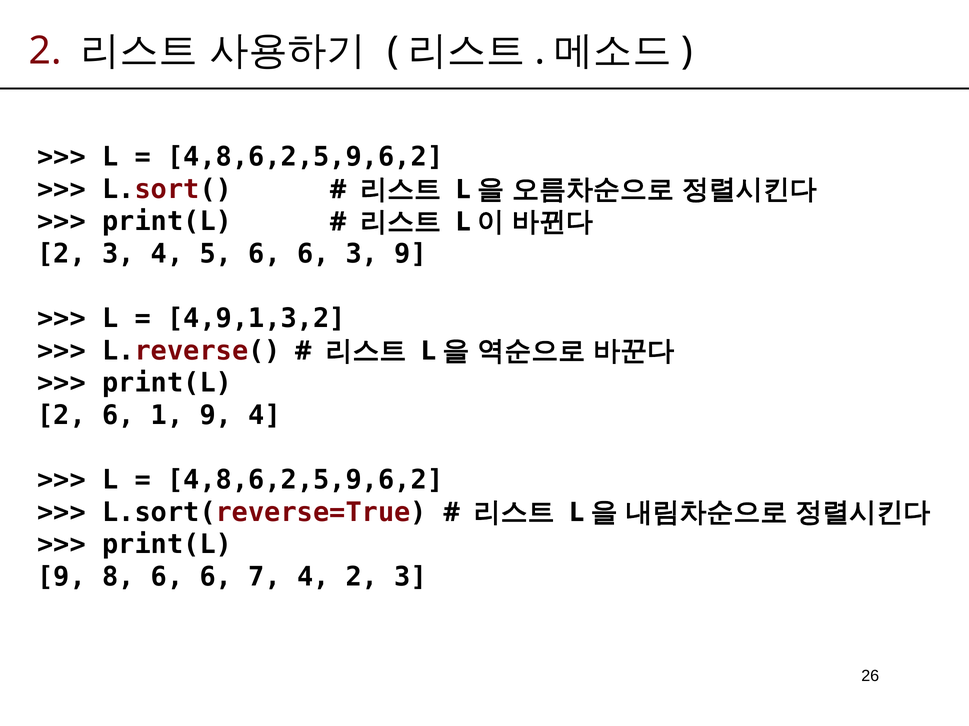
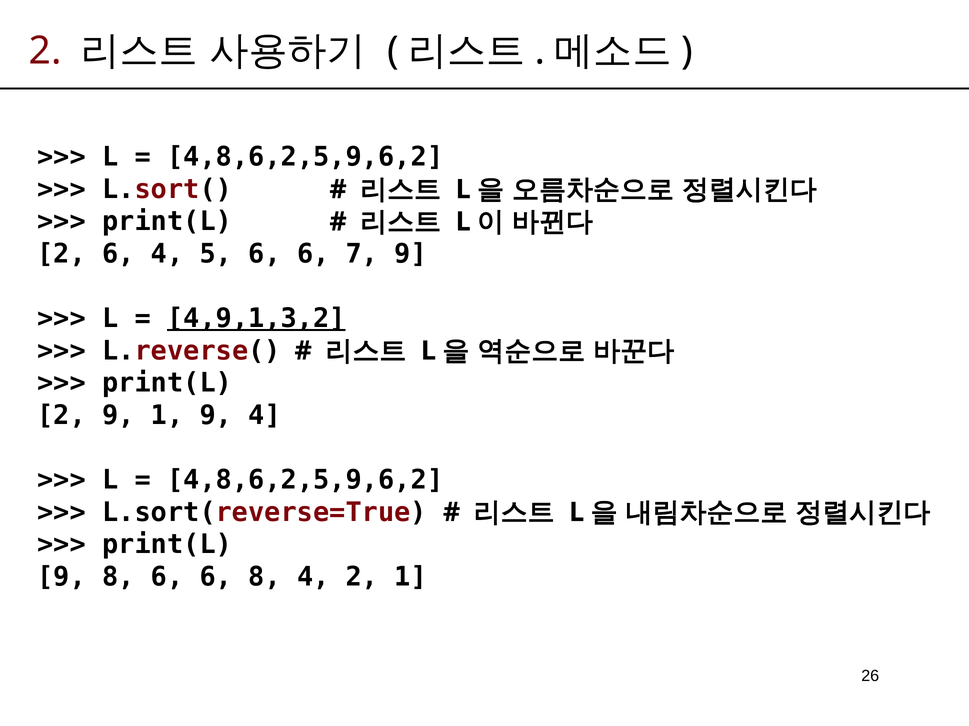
3 at (118, 254): 3 -> 6
6 3: 3 -> 7
4,9,1,3,2 underline: none -> present
2 6: 6 -> 9
6 7: 7 -> 8
4 2 3: 3 -> 1
